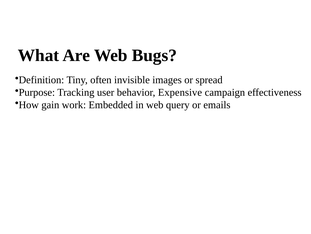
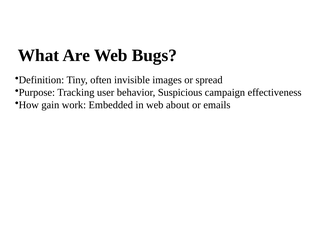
Expensive: Expensive -> Suspicious
query: query -> about
